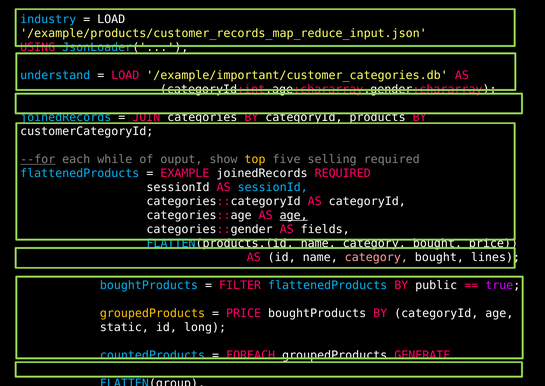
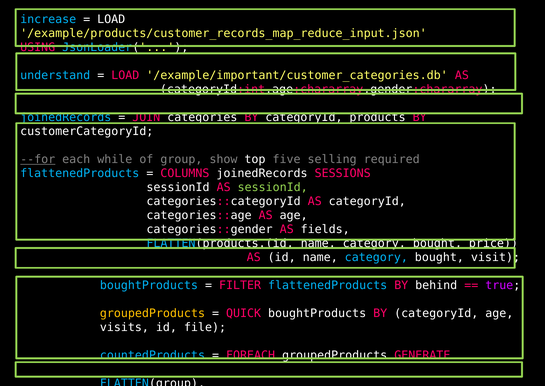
industry: industry -> increase
of ouput: ouput -> group
top colour: yellow -> white
EXAMPLE: EXAMPLE -> COLUMNS
joinedRecords REQUIRED: REQUIRED -> SESSIONS
sessionId at (273, 187) colour: light blue -> light green
age at (294, 215) underline: present -> none
category at (376, 257) colour: pink -> light blue
lines: lines -> visit
public: public -> behind
PRICE at (244, 313): PRICE -> QUICK
static: static -> visits
long: long -> file
